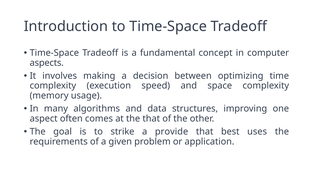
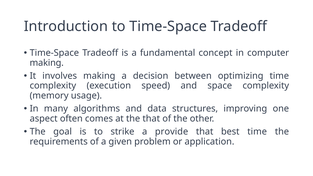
aspects at (47, 63): aspects -> making
best uses: uses -> time
